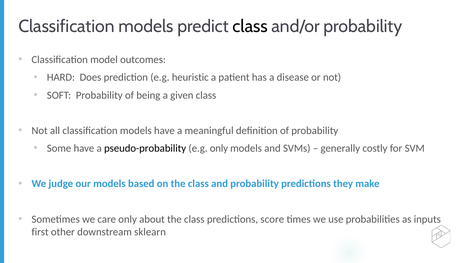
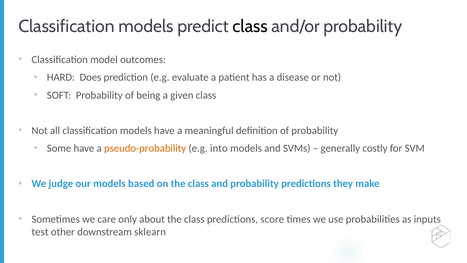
heuristic: heuristic -> evaluate
pseudo-probability colour: black -> orange
e.g only: only -> into
first: first -> test
